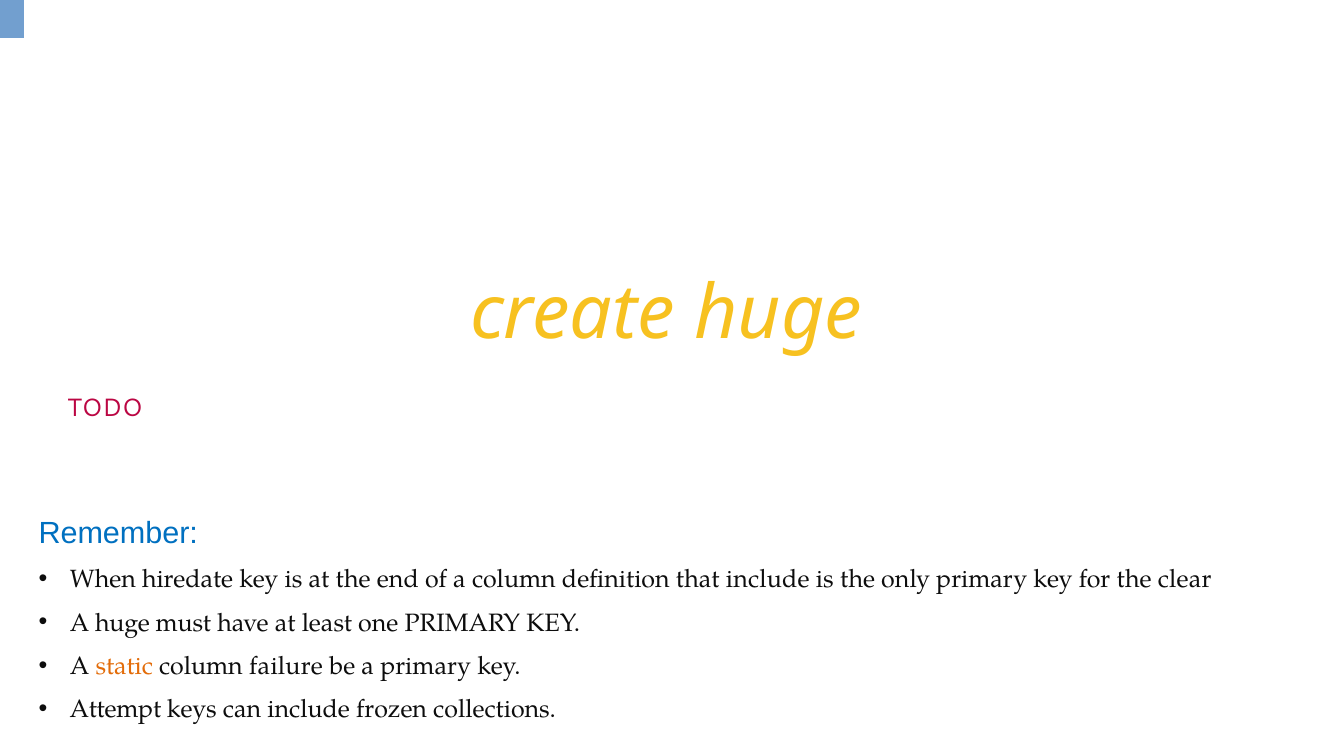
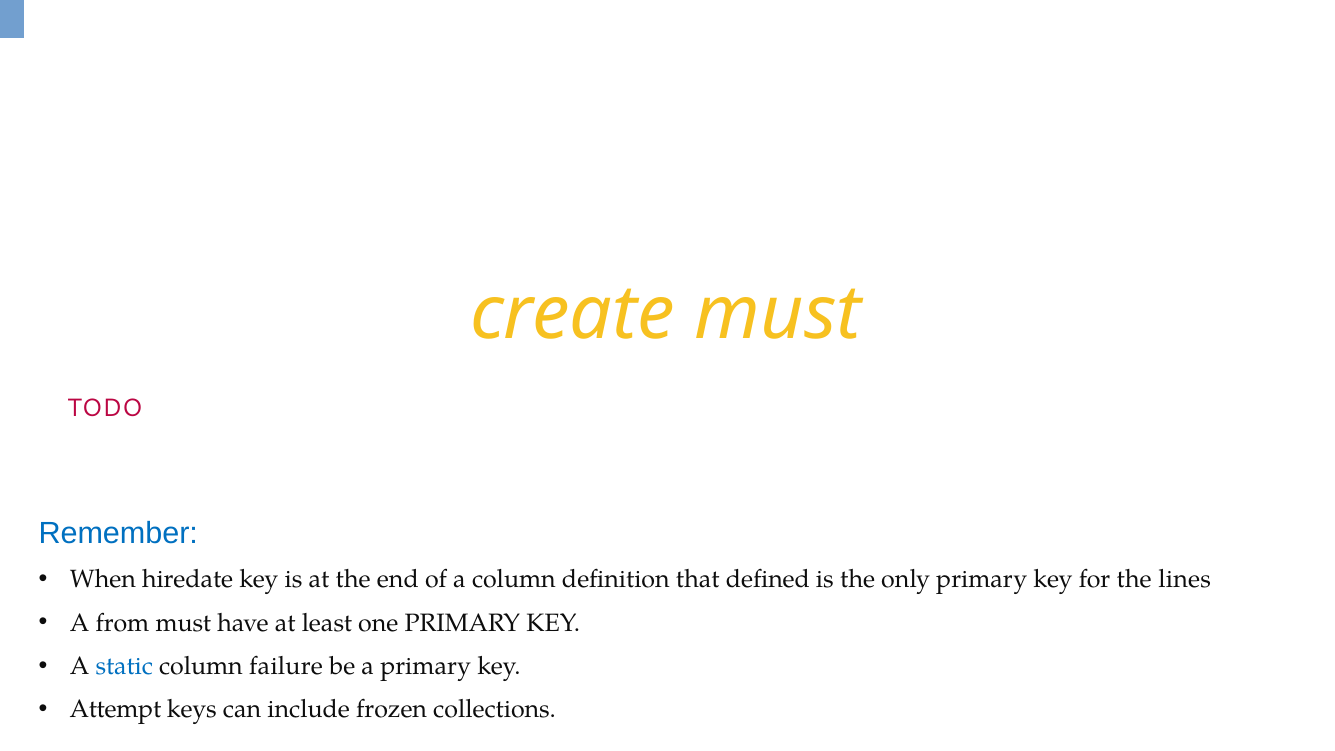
create huge: huge -> must
that include: include -> defined
clear: clear -> lines
A huge: huge -> from
static colour: orange -> blue
